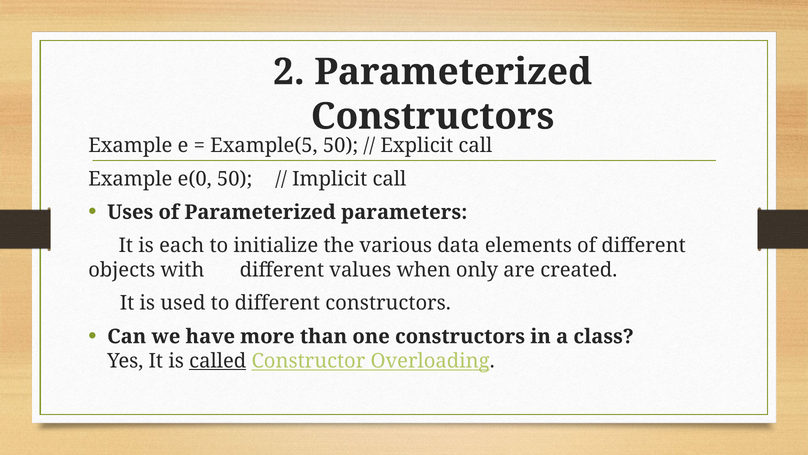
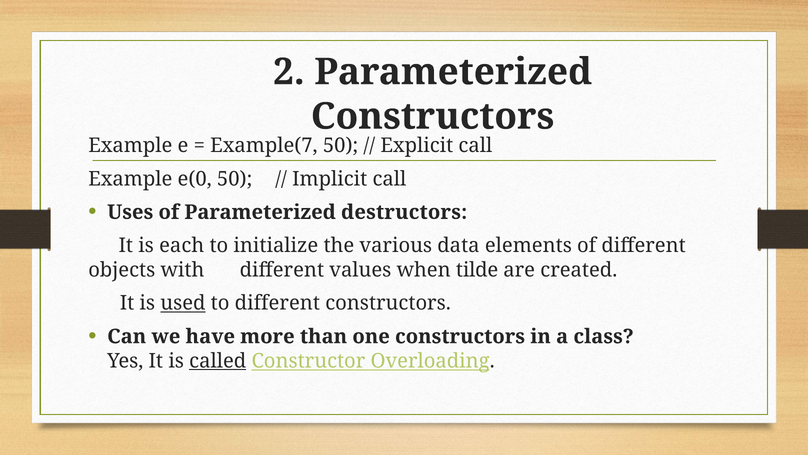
Example(5: Example(5 -> Example(7
parameters: parameters -> destructors
only: only -> tilde
used underline: none -> present
